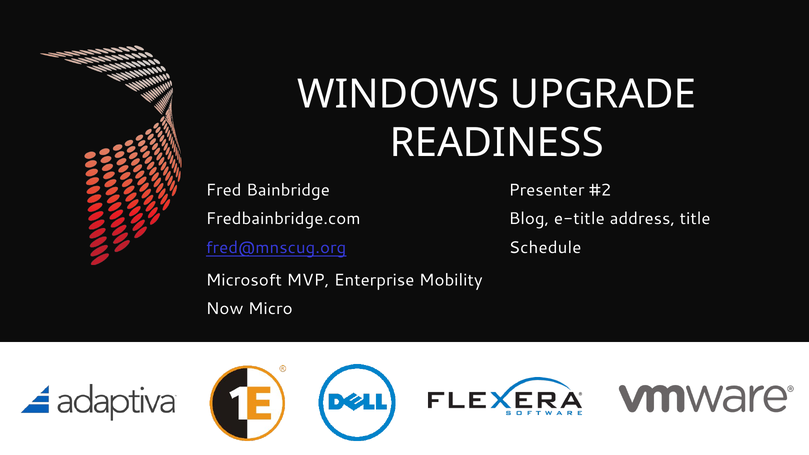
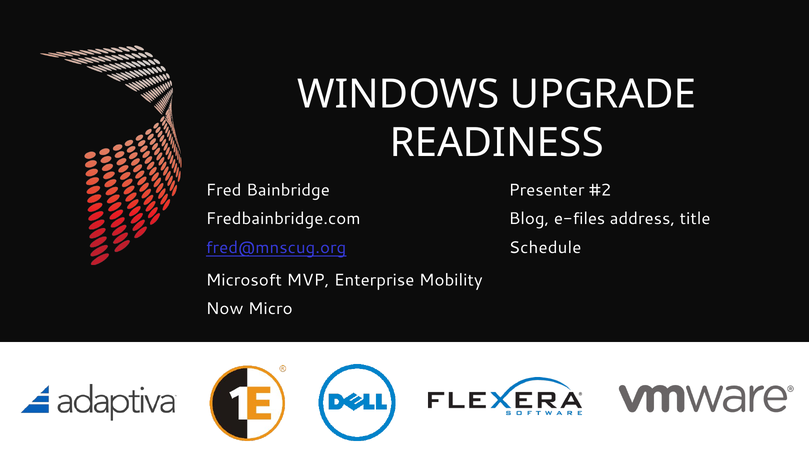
e-title: e-title -> e-files
